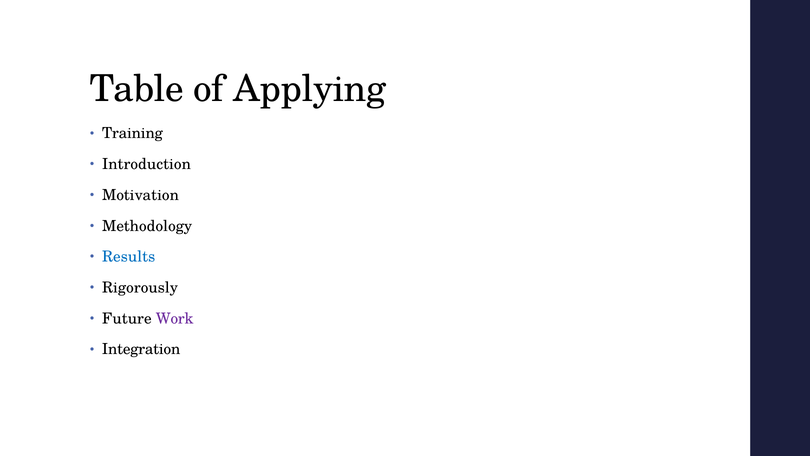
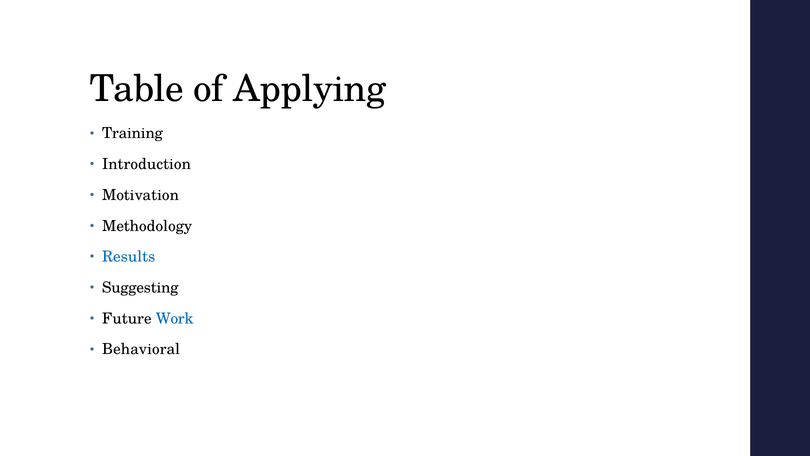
Rigorously: Rigorously -> Suggesting
Work colour: purple -> blue
Integration: Integration -> Behavioral
